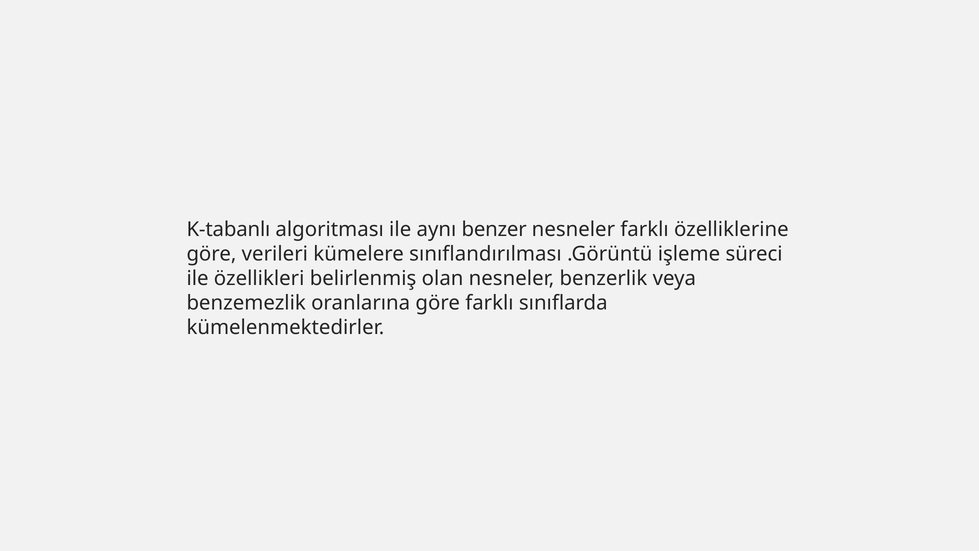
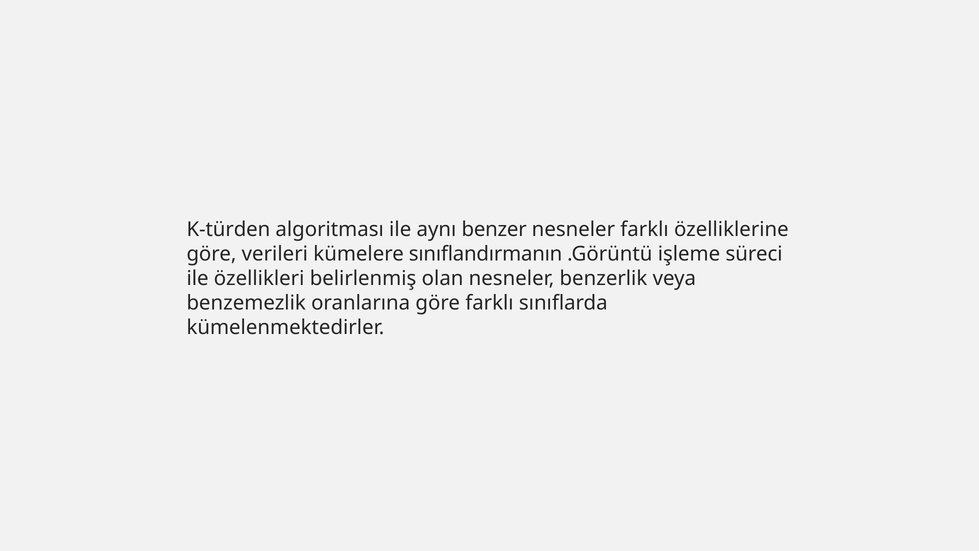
K-tabanlı: K-tabanlı -> K-türden
sınıflandırılması: sınıflandırılması -> sınıflandırmanın
